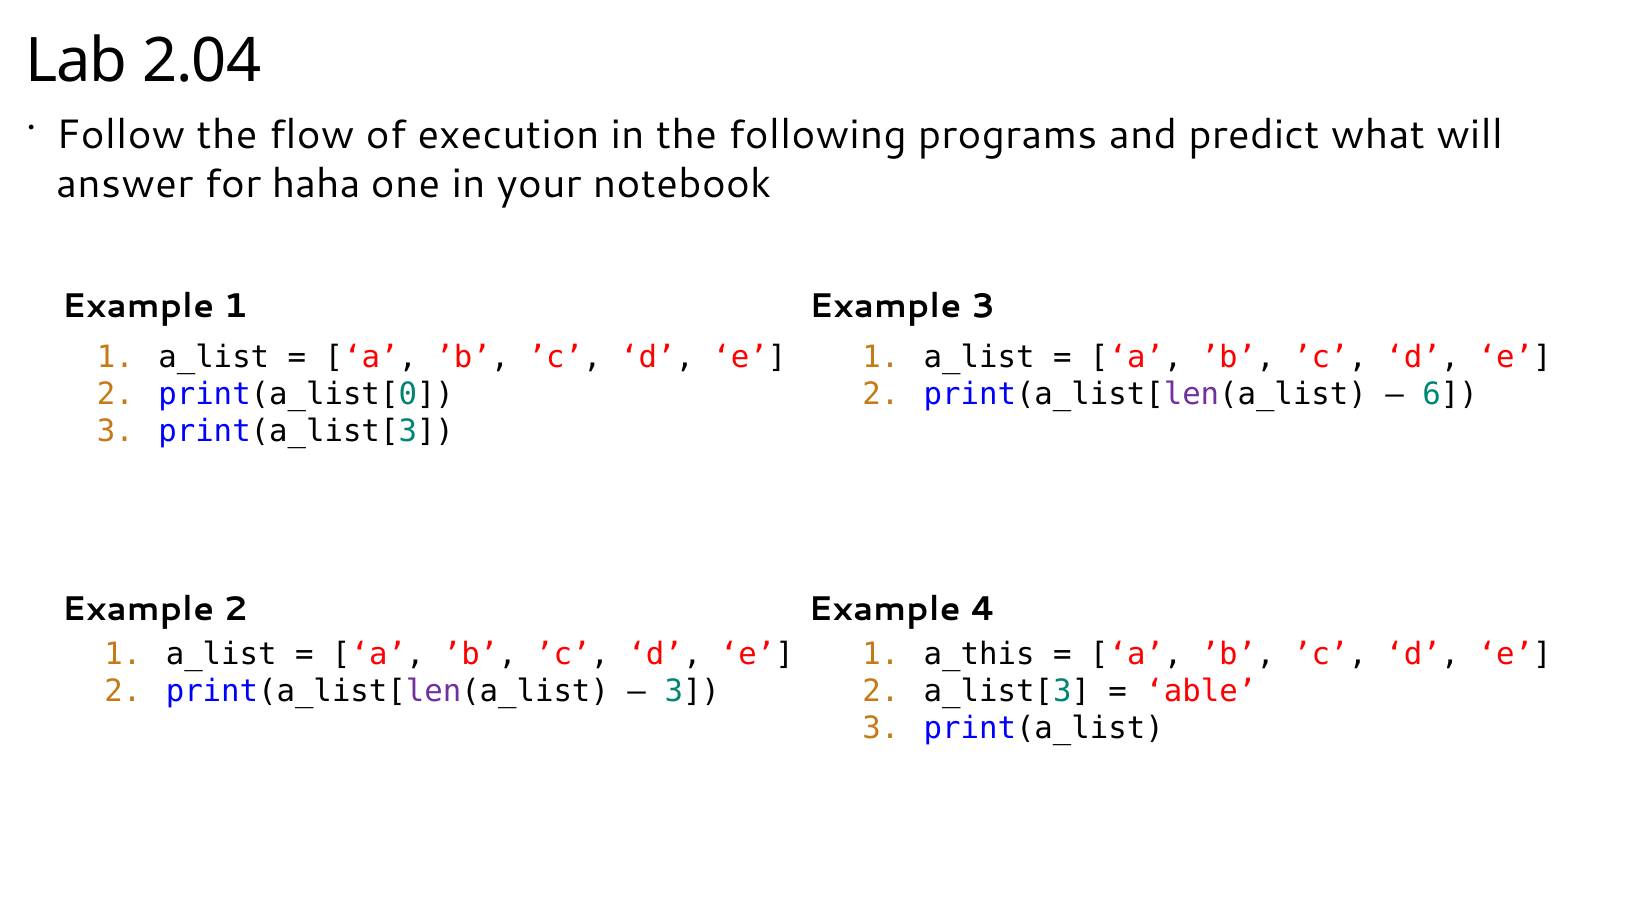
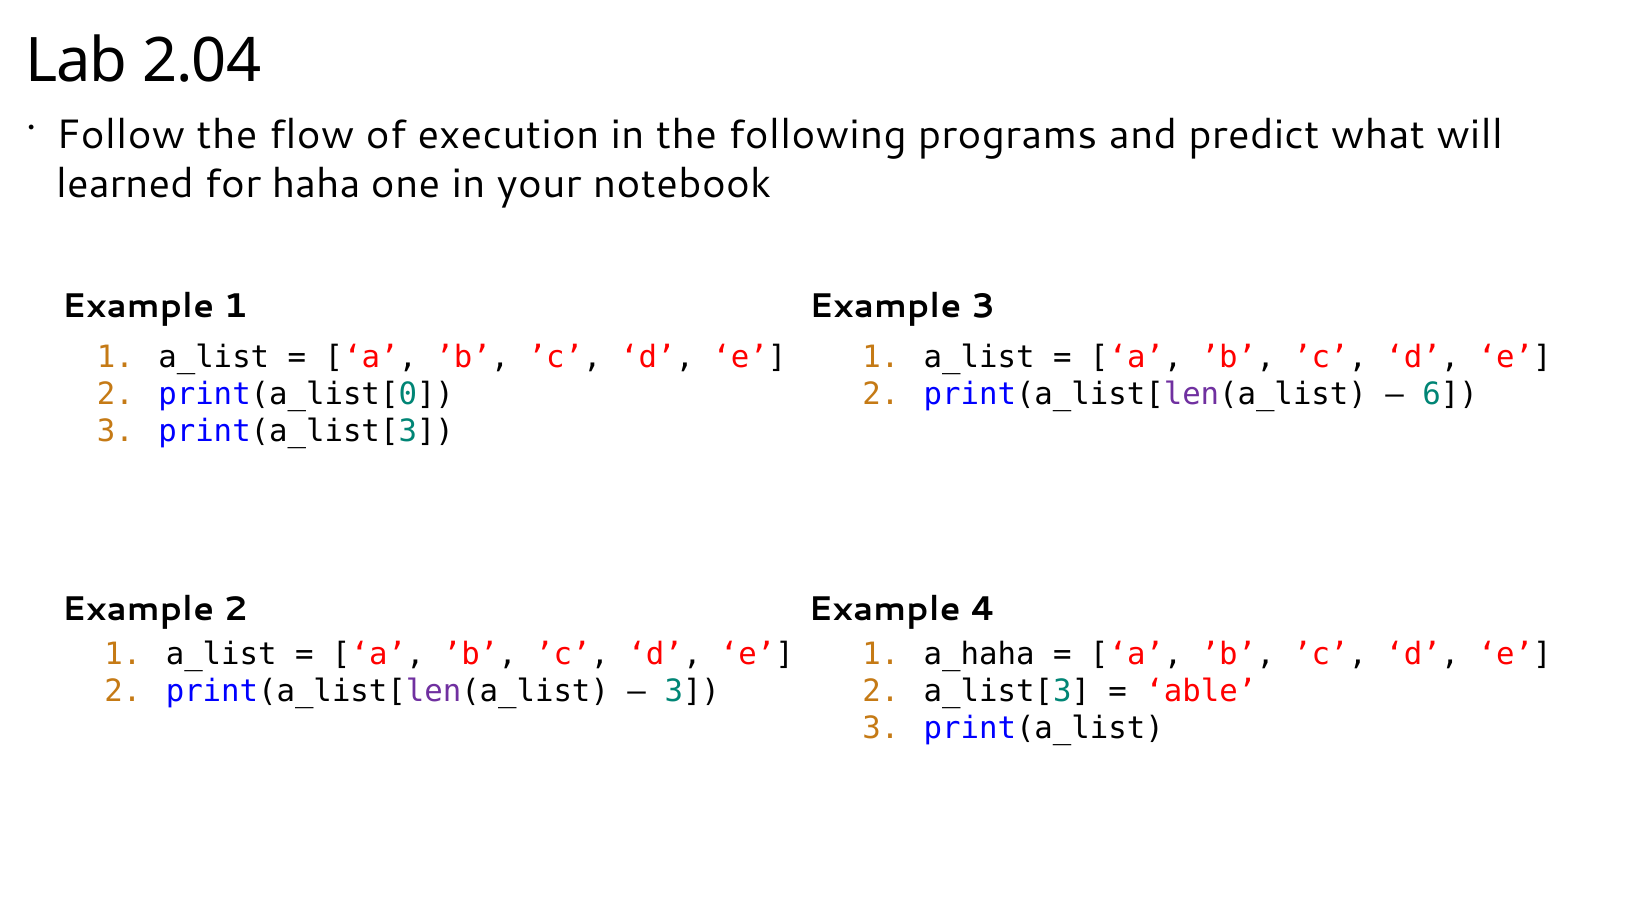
answer: answer -> learned
a_this: a_this -> a_haha
